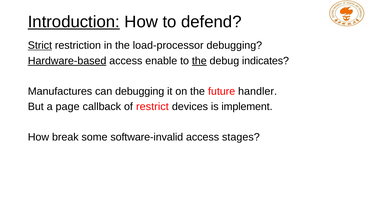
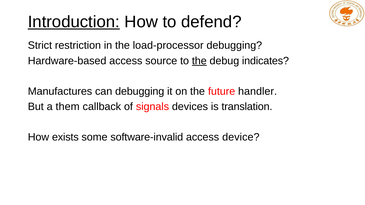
Strict underline: present -> none
Hardware-based underline: present -> none
enable: enable -> source
page: page -> them
restrict: restrict -> signals
implement: implement -> translation
break: break -> exists
stages: stages -> device
